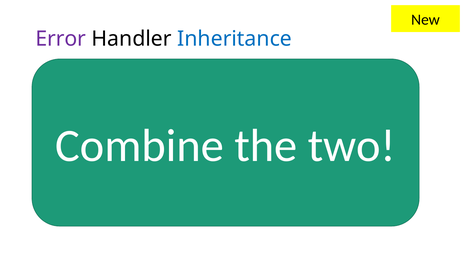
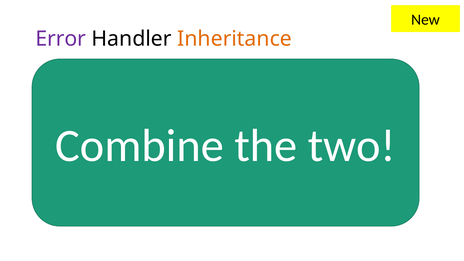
Inheritance colour: blue -> orange
